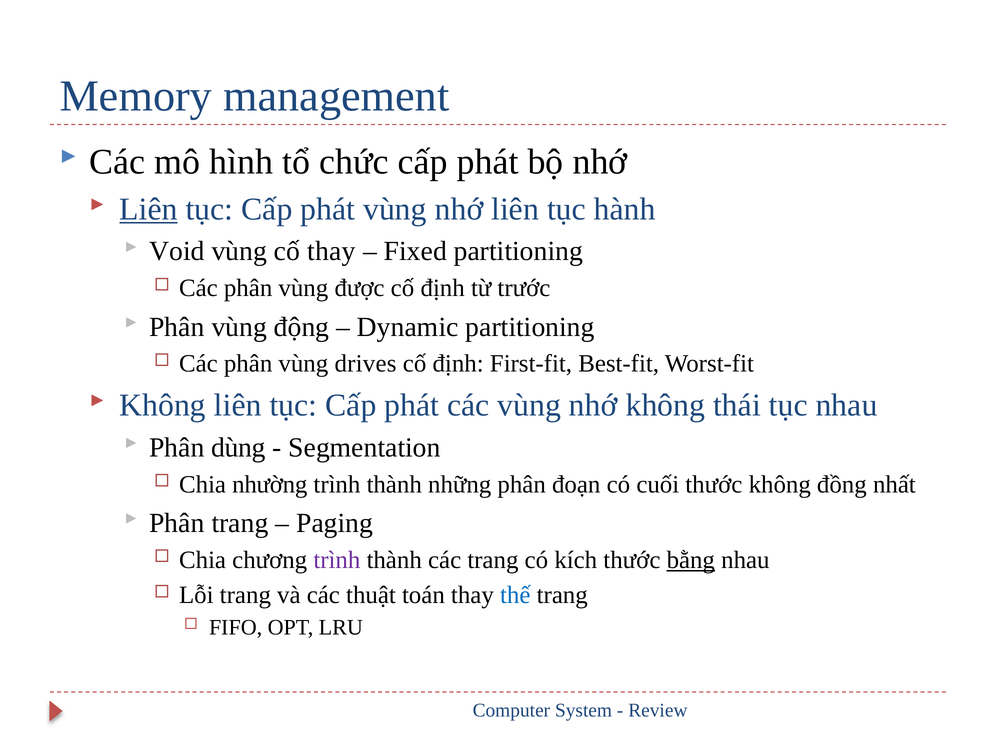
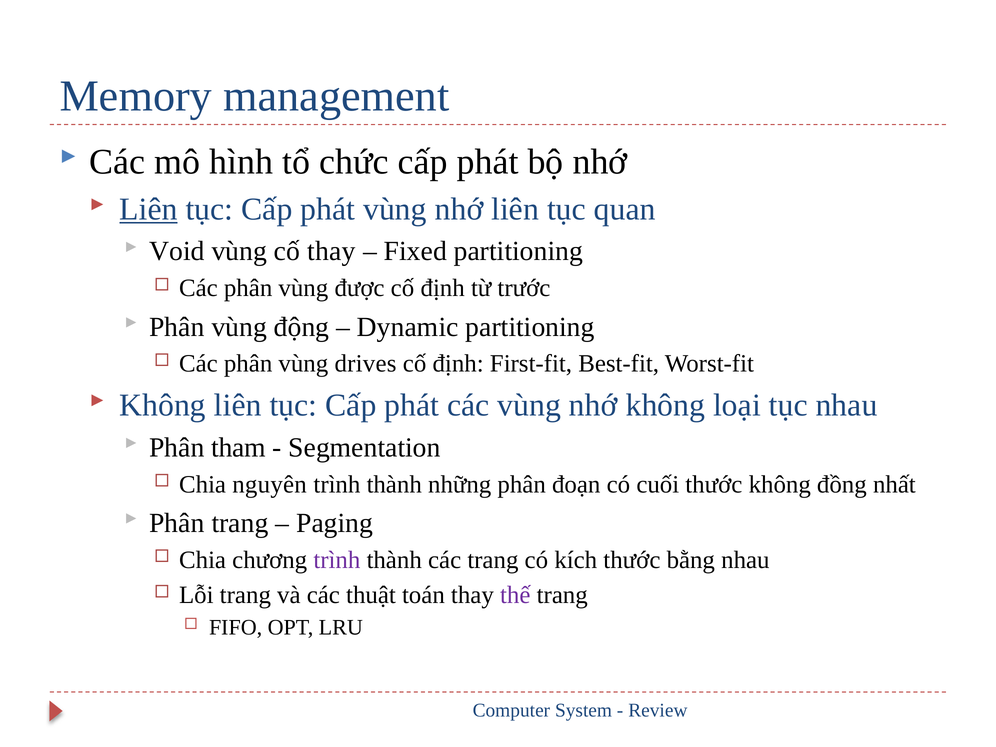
hành: hành -> quan
thái: thái -> loại
dùng: dùng -> tham
nhường: nhường -> nguyên
bằng underline: present -> none
thế colour: blue -> purple
